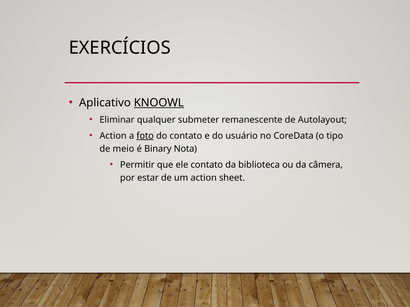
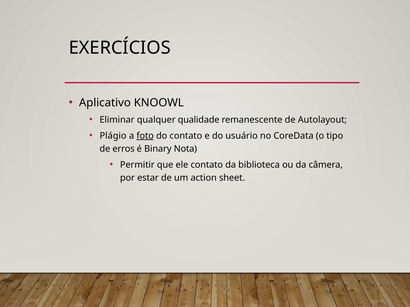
KNOOWL underline: present -> none
submeter: submeter -> qualidade
Action at (113, 136): Action -> Plágio
meio: meio -> erros
